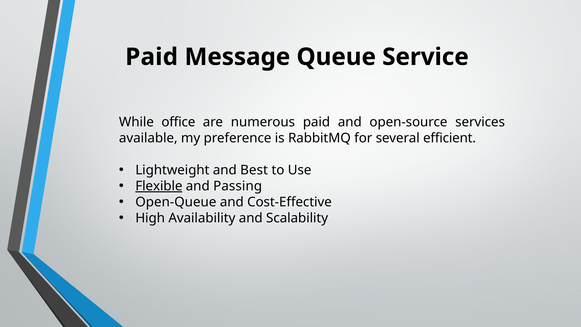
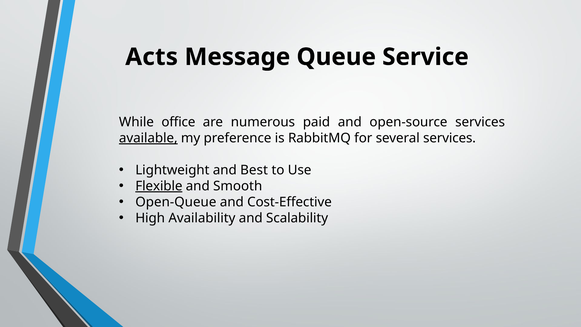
Paid at (152, 57): Paid -> Acts
available underline: none -> present
several efficient: efficient -> services
Passing: Passing -> Smooth
